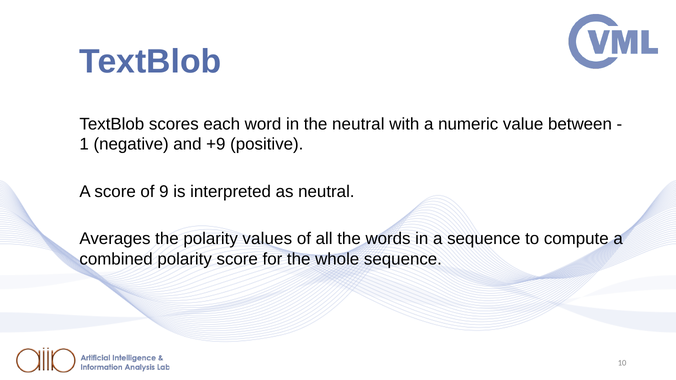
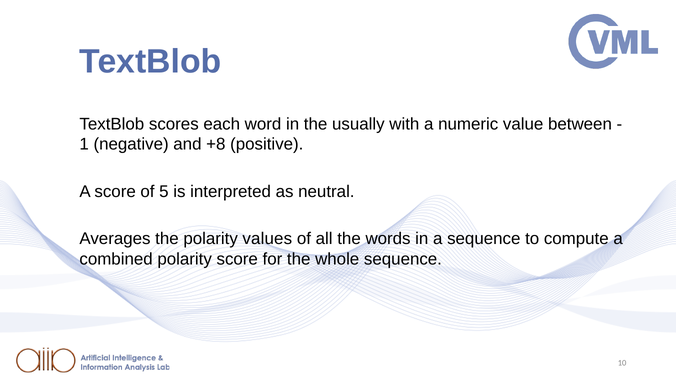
the neutral: neutral -> usually
+9: +9 -> +8
9: 9 -> 5
